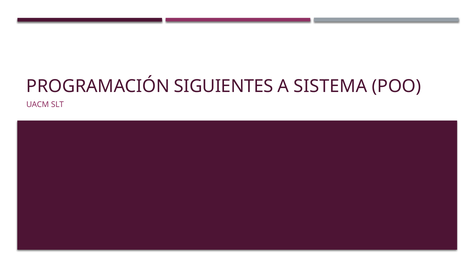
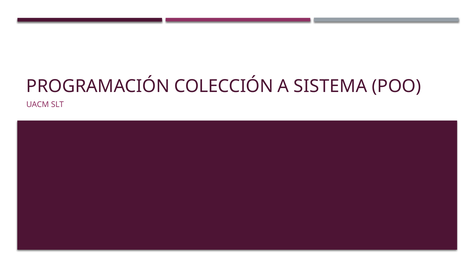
SIGUIENTES: SIGUIENTES -> COLECCIÓN
